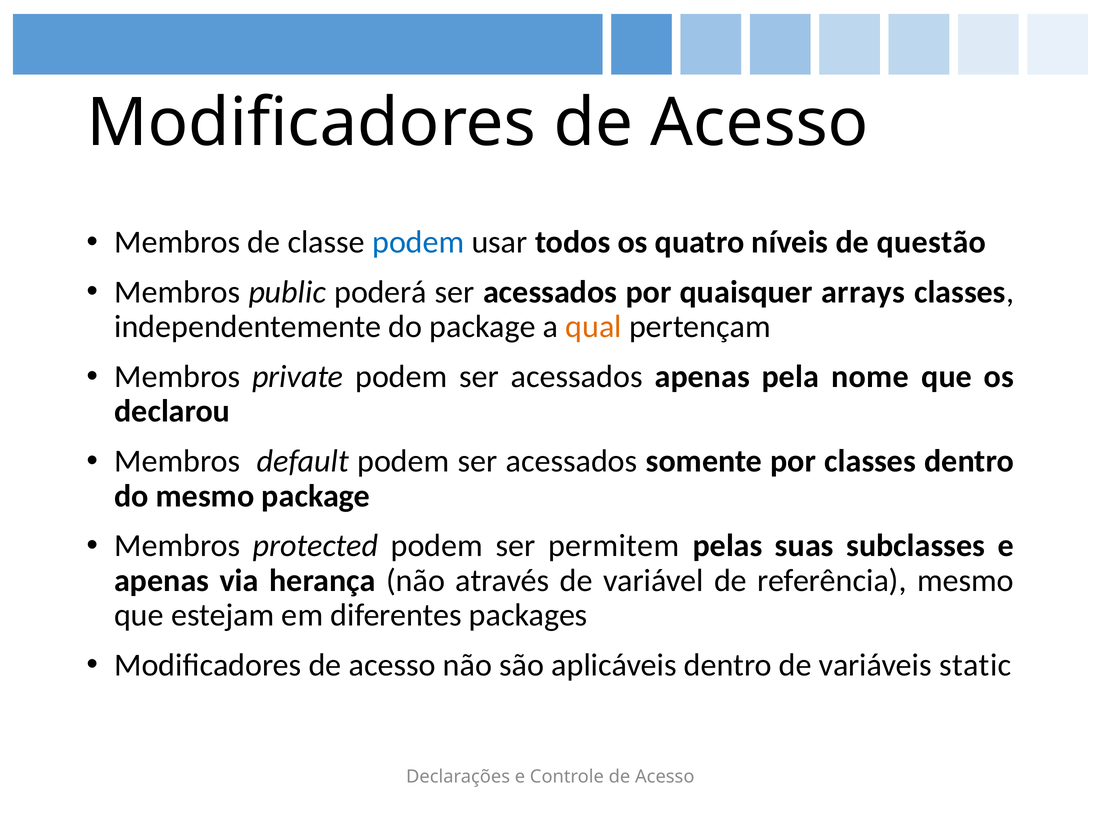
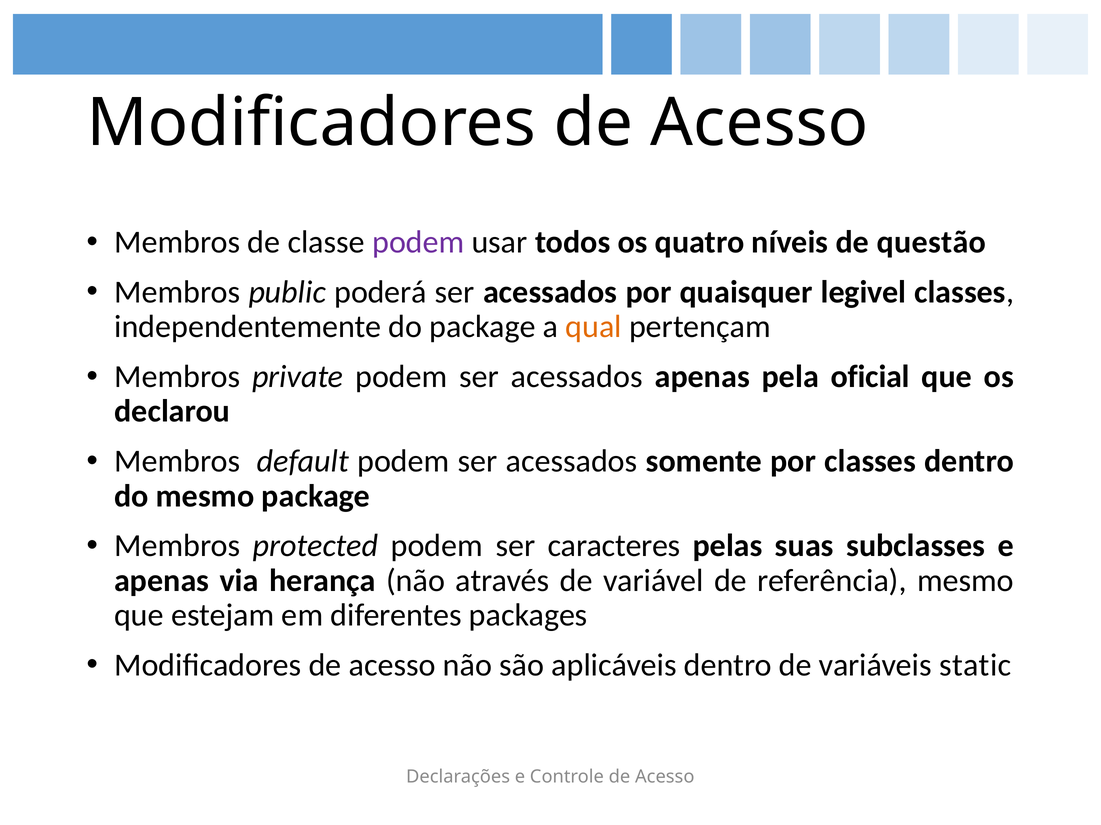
podem at (418, 242) colour: blue -> purple
arrays: arrays -> legivel
nome: nome -> oficial
permitem: permitem -> caracteres
